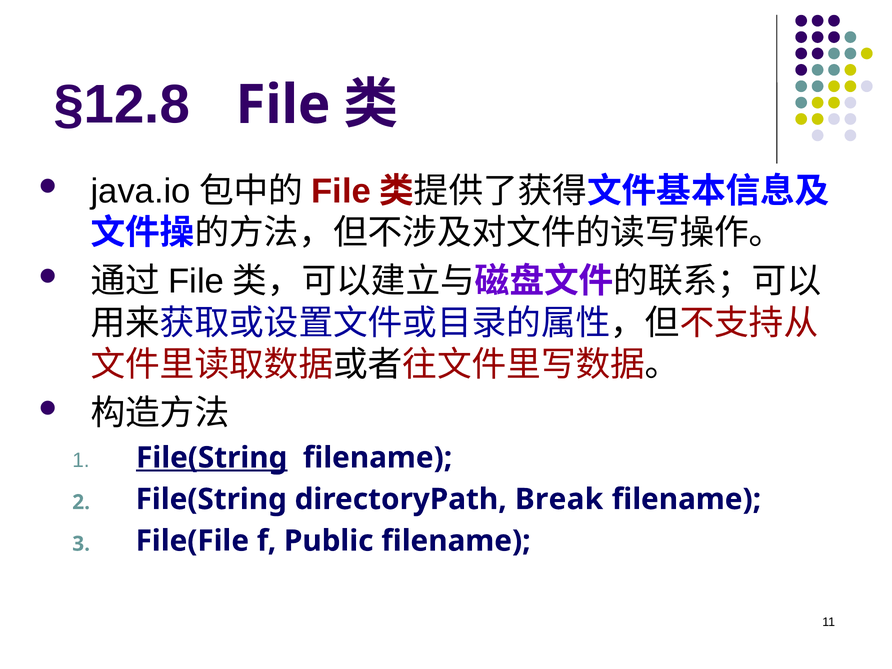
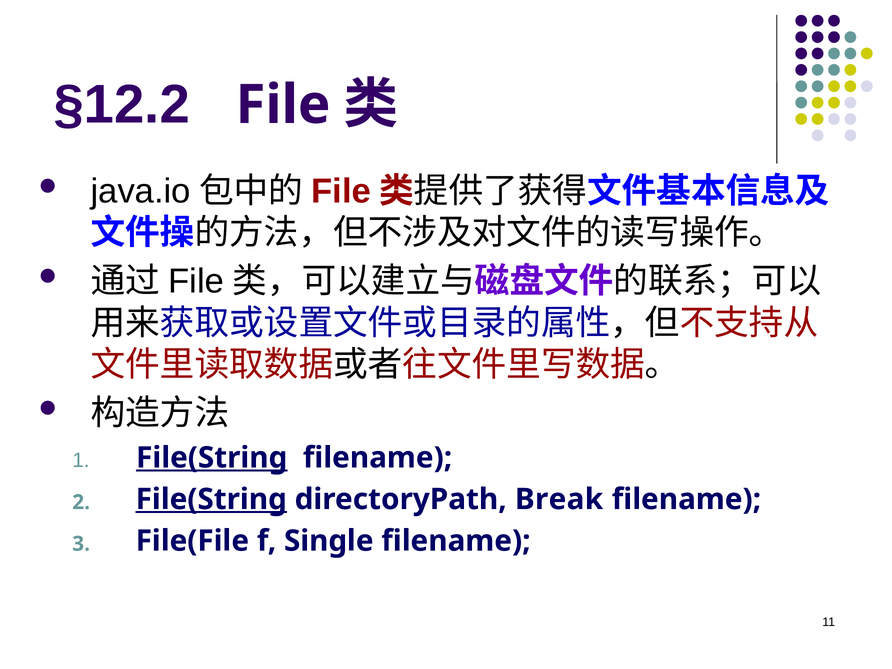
§12.8: §12.8 -> §12.2
File(String at (211, 499) underline: none -> present
Public: Public -> Single
